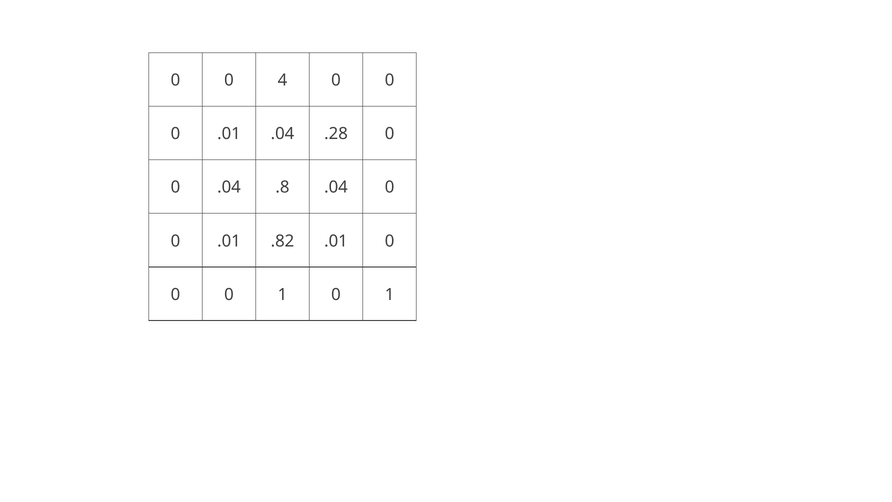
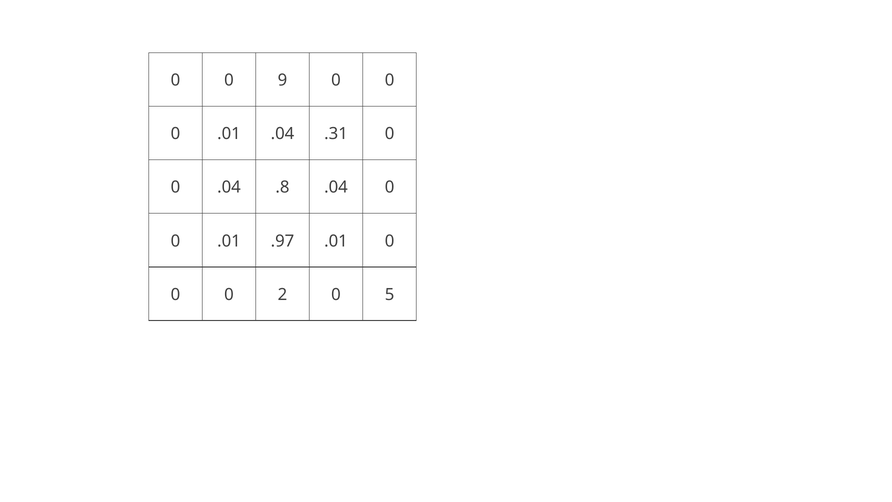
4: 4 -> 9
.28: .28 -> .31
.82: .82 -> .97
0 0 1: 1 -> 2
1 at (390, 294): 1 -> 5
